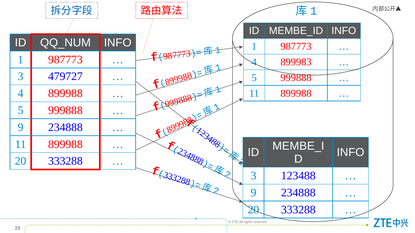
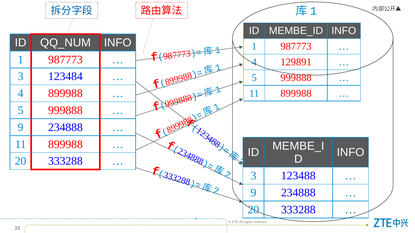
899983: 899983 -> 129891
479727: 479727 -> 123484
